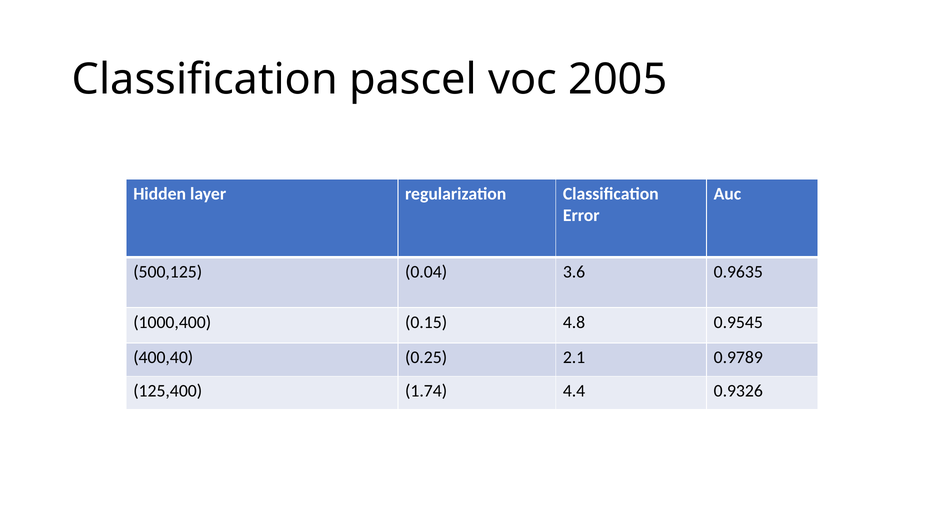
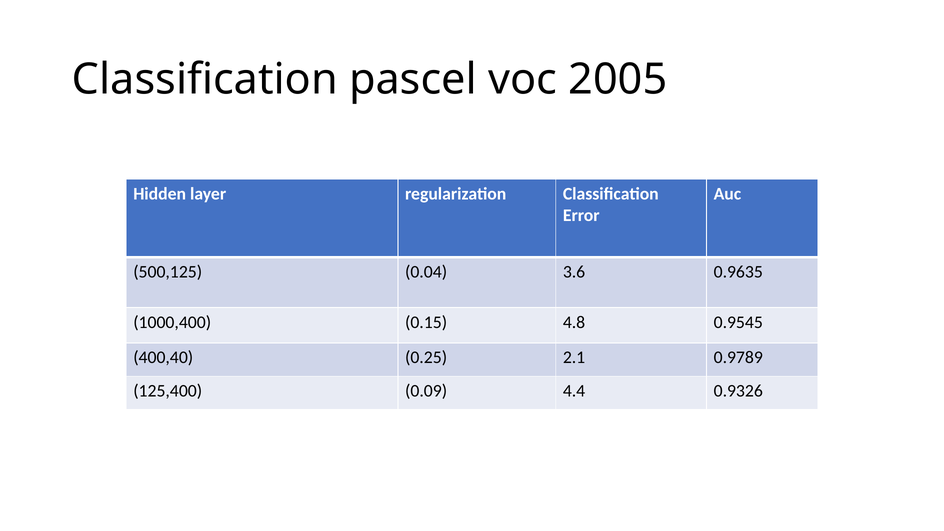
1.74: 1.74 -> 0.09
